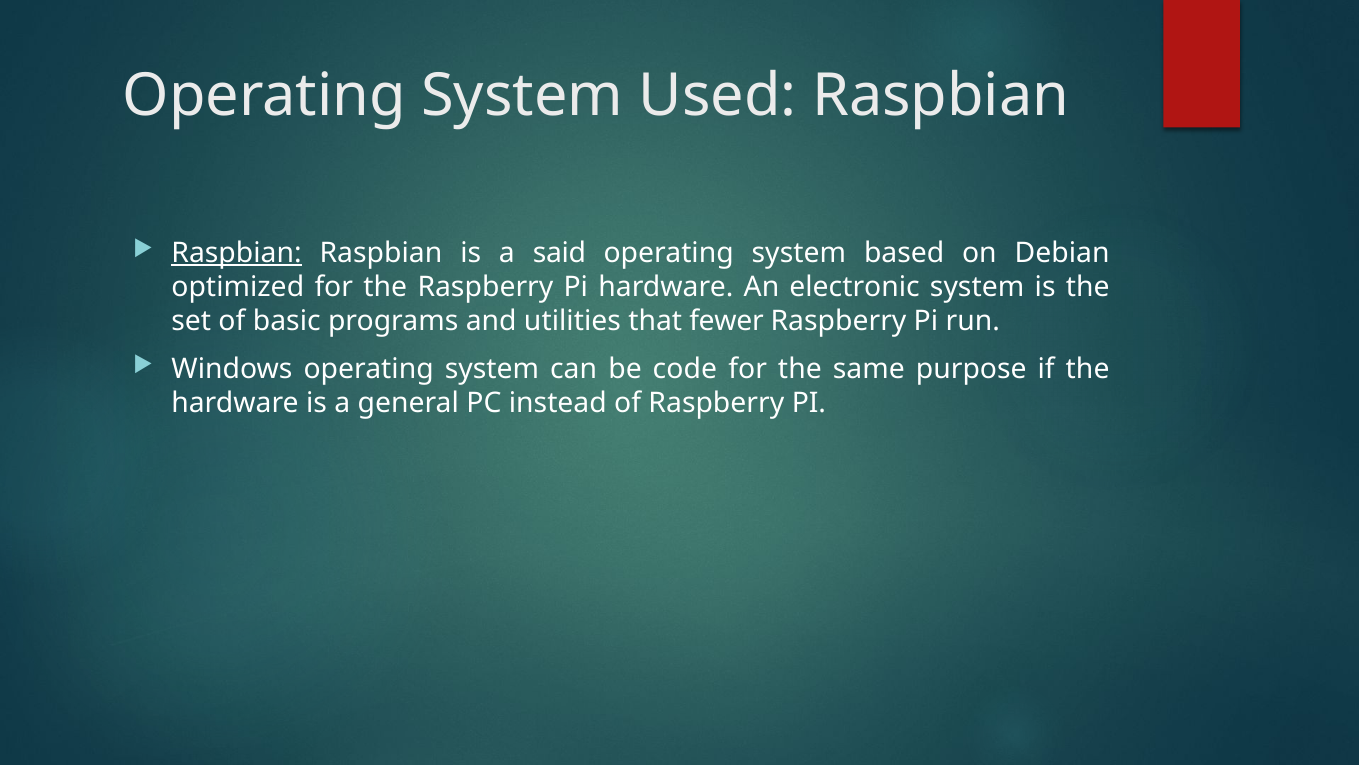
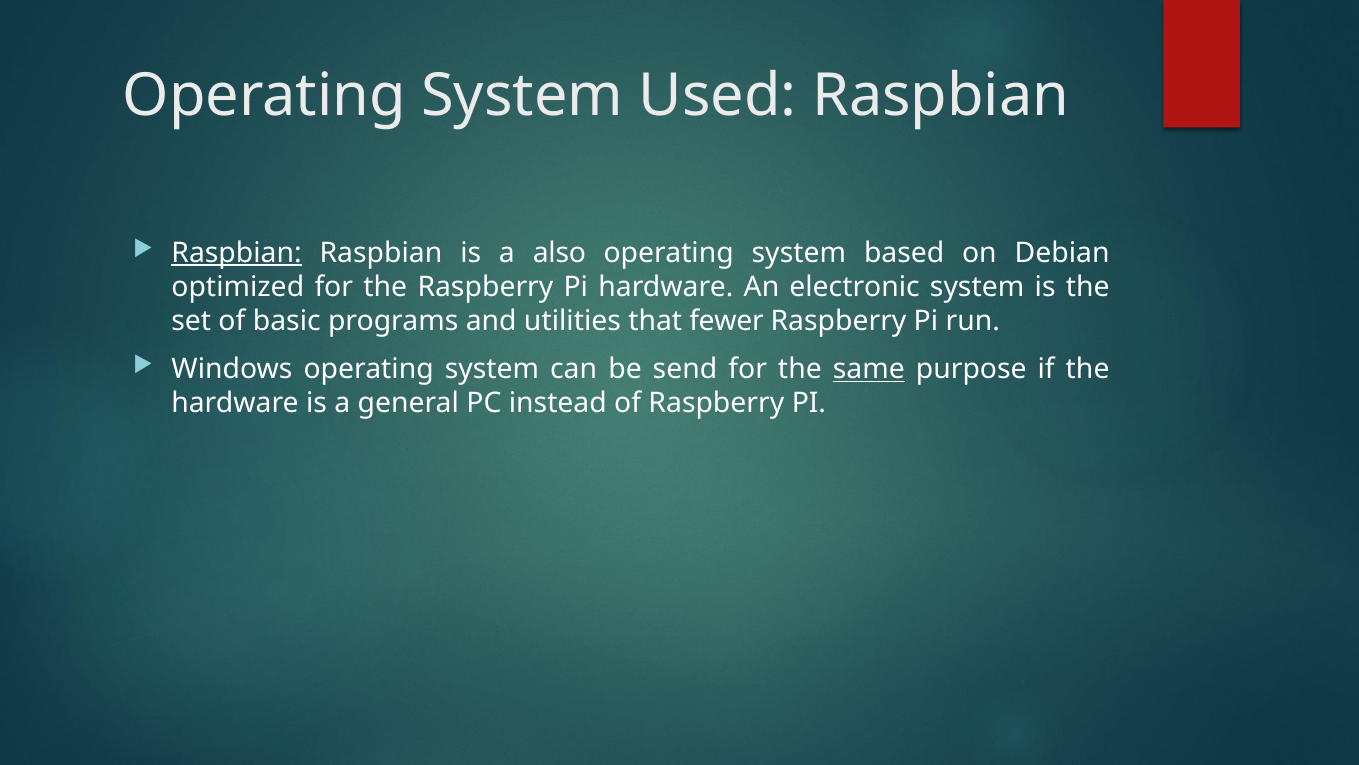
said: said -> also
code: code -> send
same underline: none -> present
